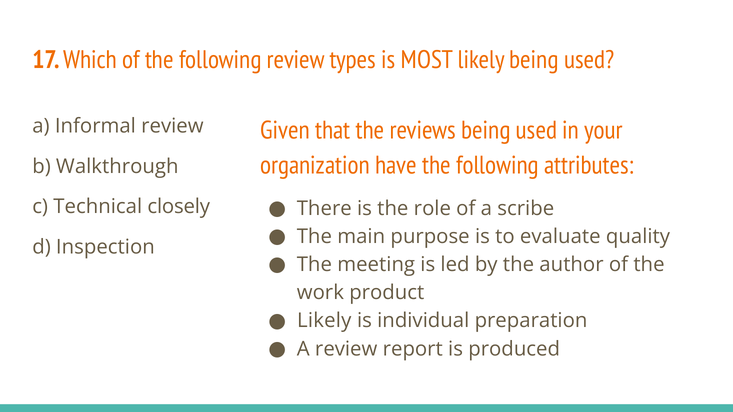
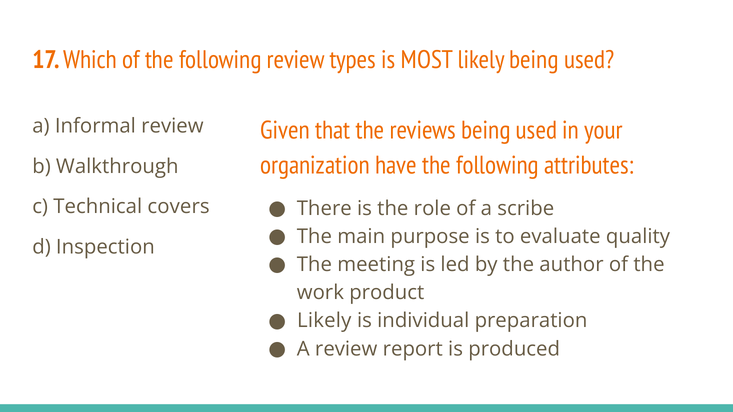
closely: closely -> covers
